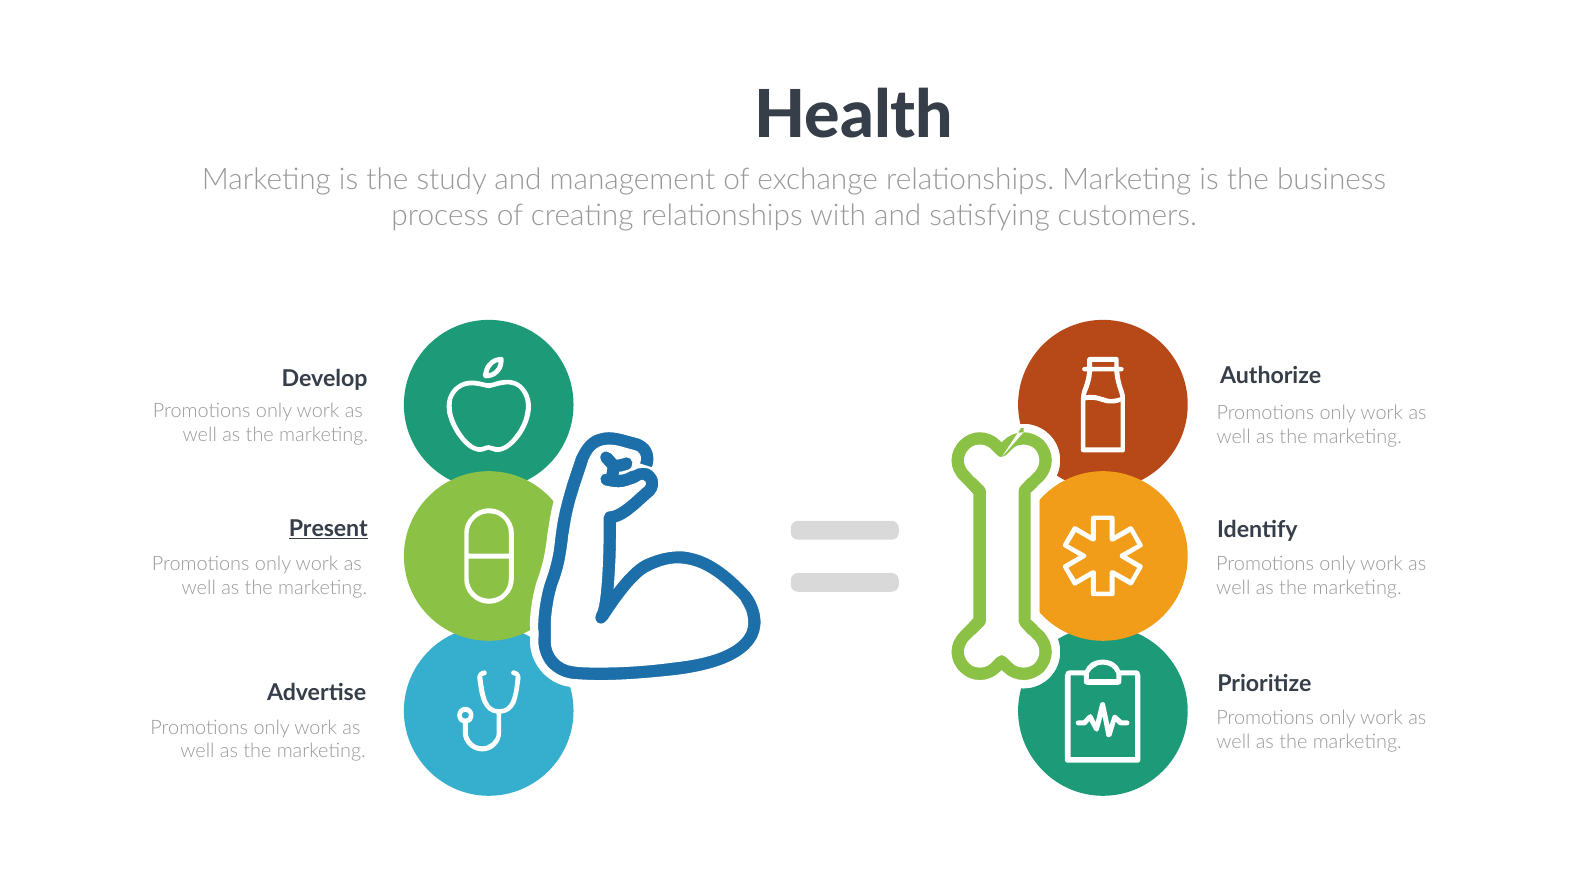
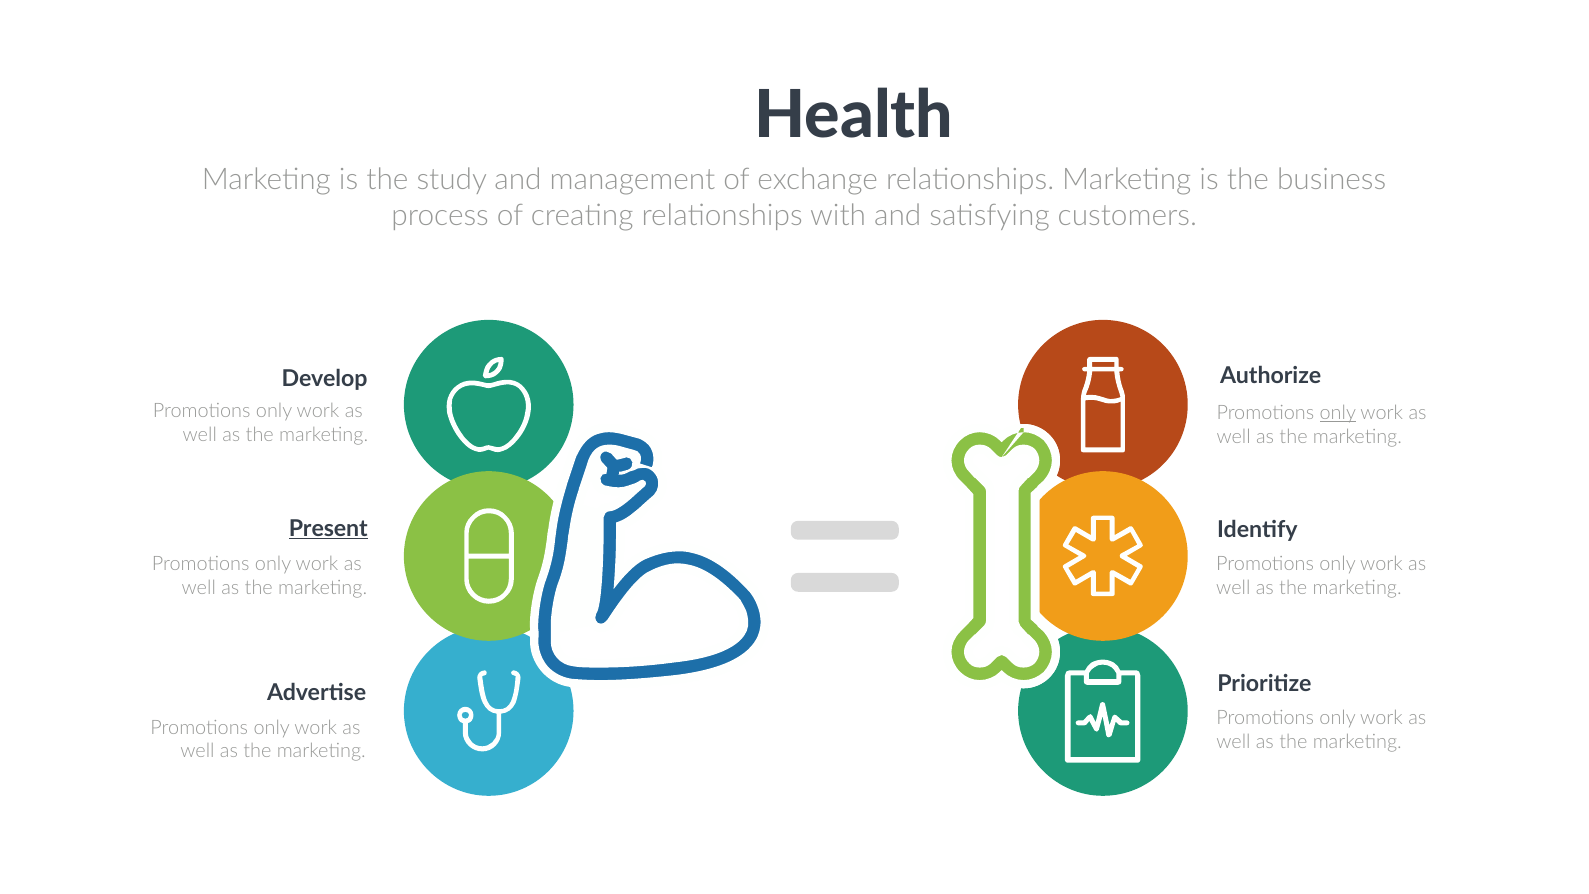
only at (1338, 413) underline: none -> present
